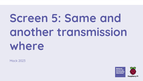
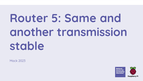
Screen: Screen -> Router
where: where -> stable
